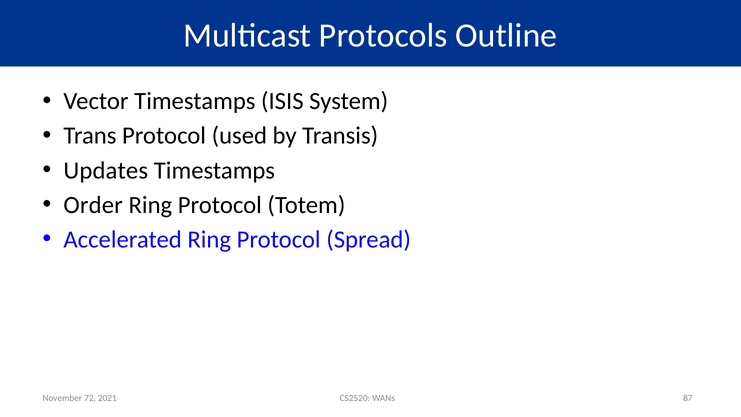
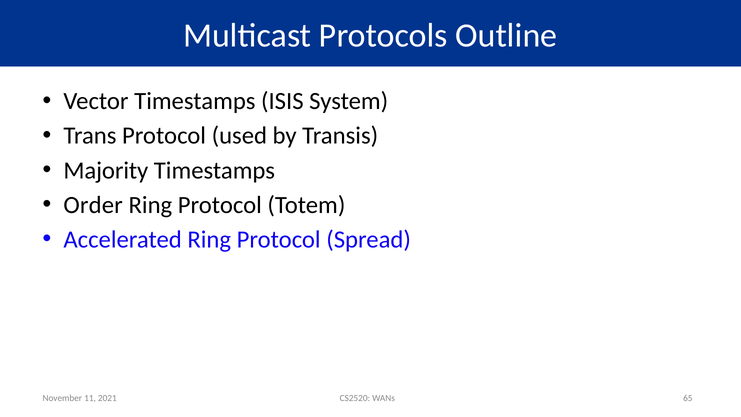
Updates: Updates -> Majority
87: 87 -> 65
72: 72 -> 11
